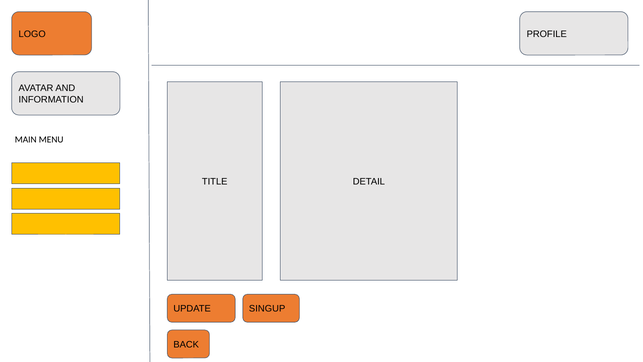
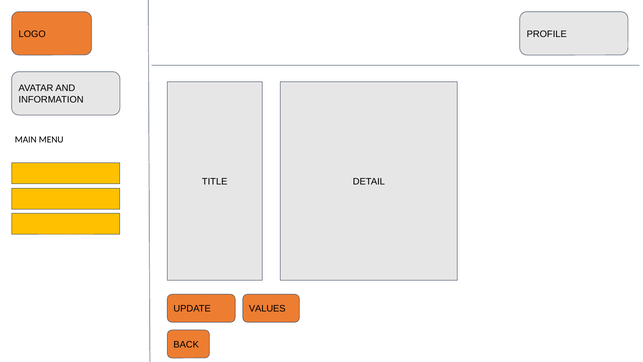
SINGUP: SINGUP -> VALUES
